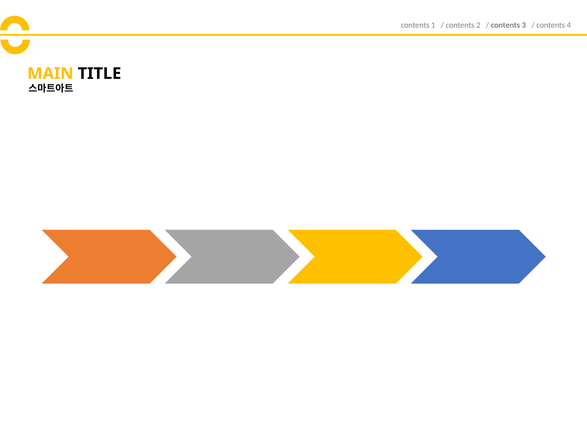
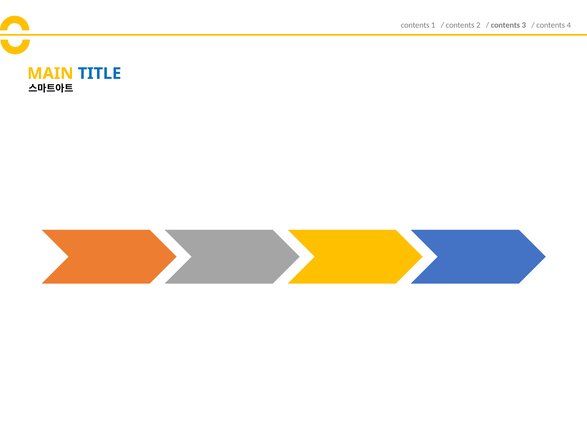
TITLE colour: black -> blue
